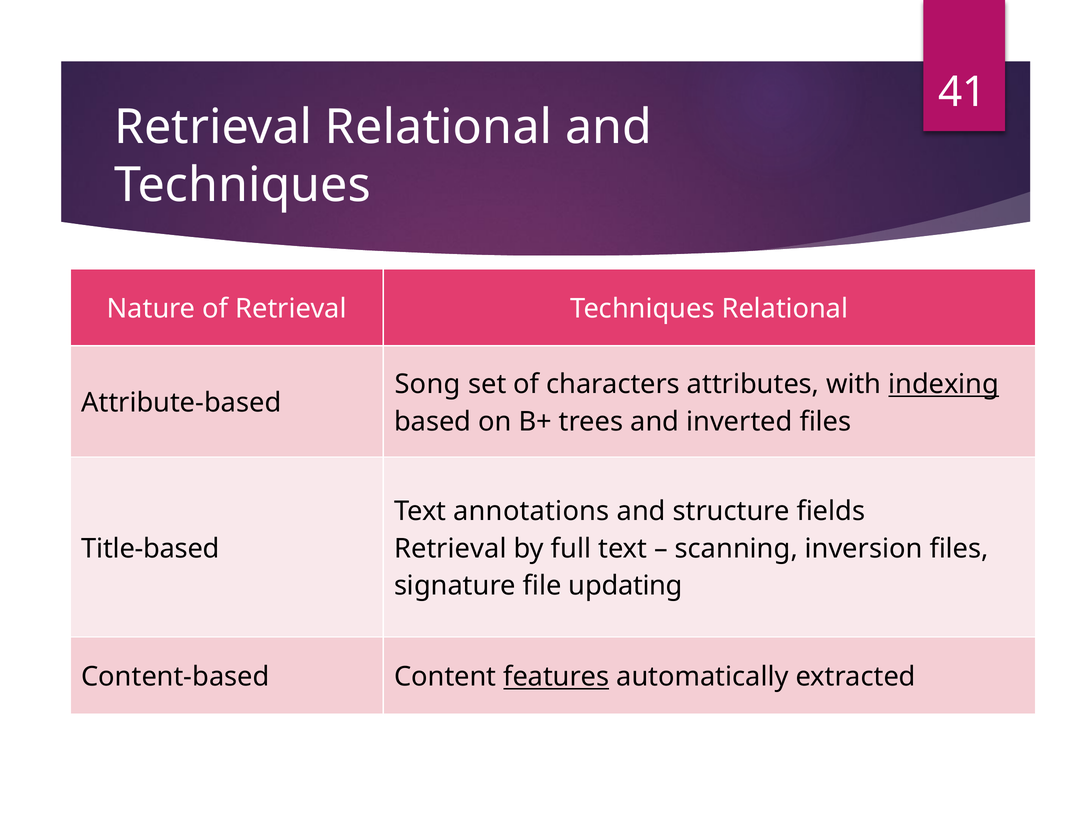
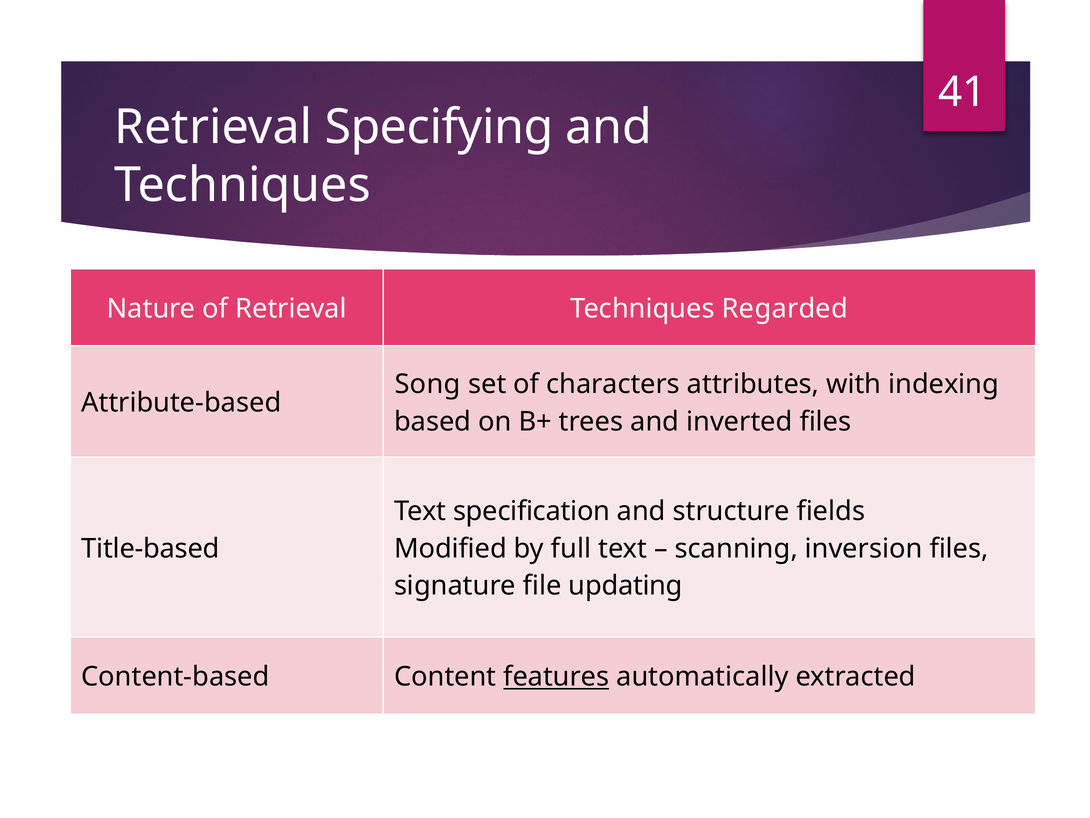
Retrieval Relational: Relational -> Specifying
Techniques Relational: Relational -> Regarded
indexing underline: present -> none
annotations: annotations -> specification
Retrieval at (450, 548): Retrieval -> Modified
